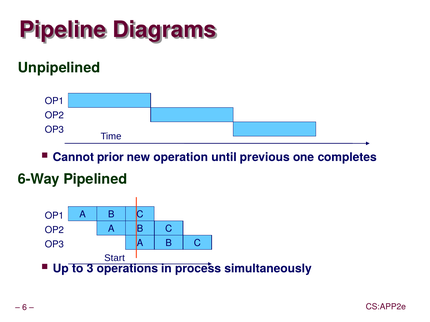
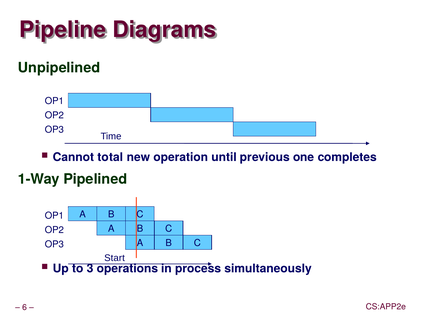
prior: prior -> total
6-Way: 6-Way -> 1-Way
